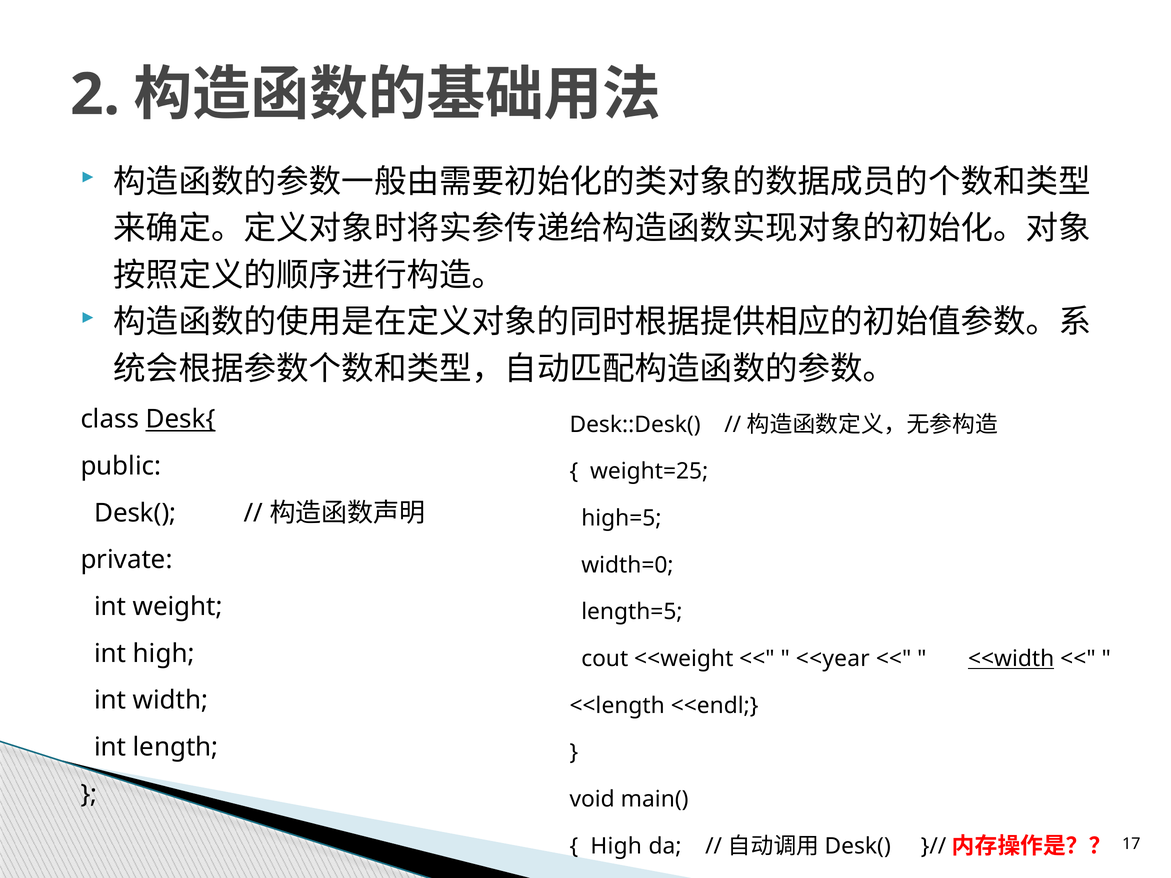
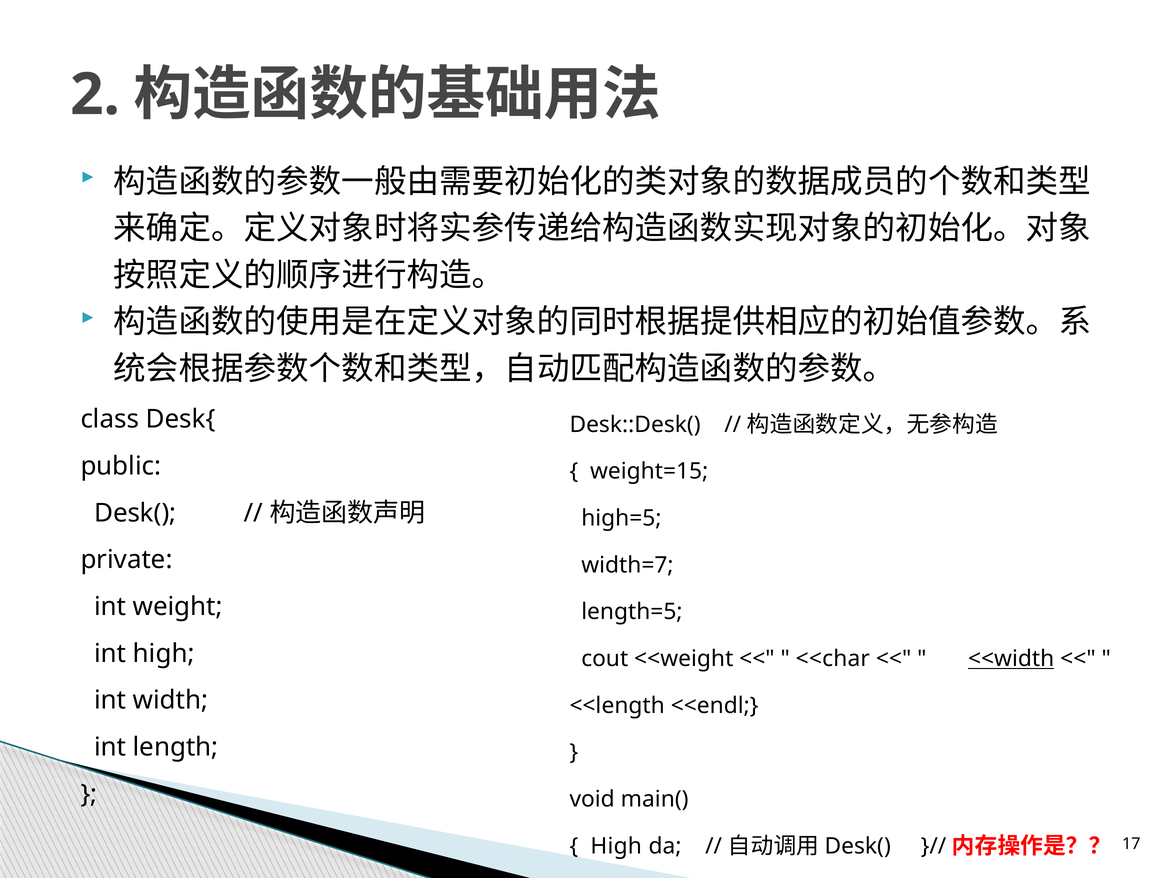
Desk{ underline: present -> none
weight=25: weight=25 -> weight=15
width=0: width=0 -> width=7
<<year: <<year -> <<char
